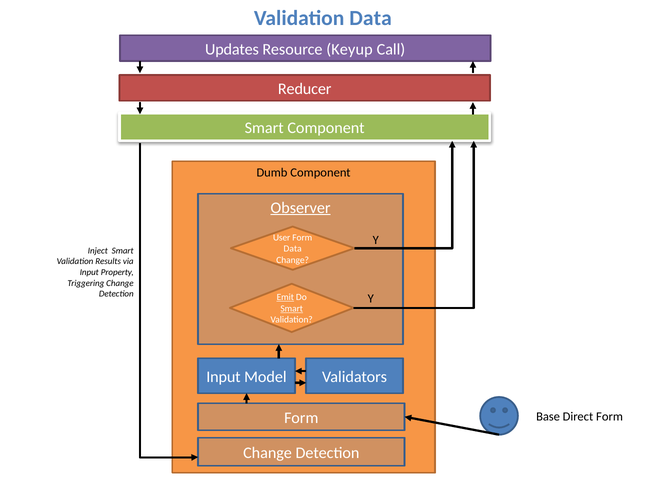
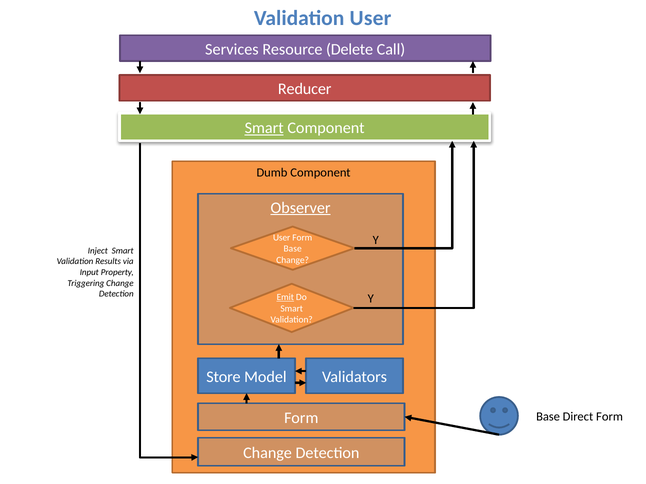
Validation Data: Data -> User
Updates: Updates -> Services
Keyup: Keyup -> Delete
Smart at (264, 128) underline: none -> present
Data at (293, 249): Data -> Base
Smart at (292, 309) underline: present -> none
Input at (223, 377): Input -> Store
